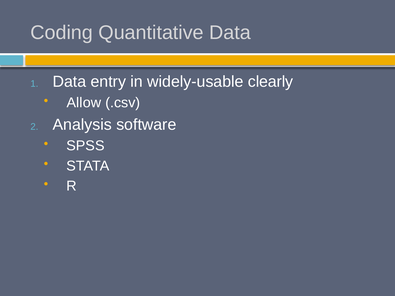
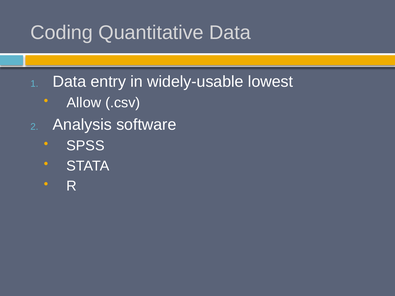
clearly: clearly -> lowest
